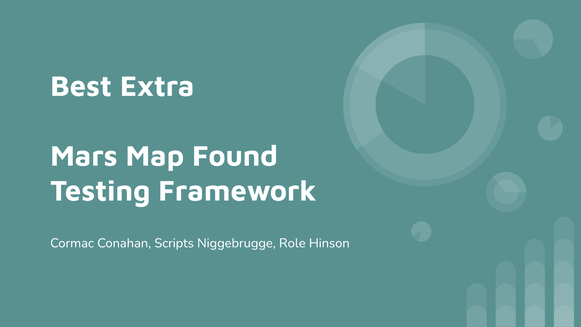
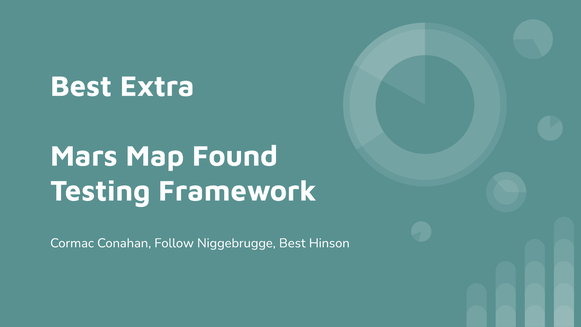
Scripts: Scripts -> Follow
Niggebrugge Role: Role -> Best
